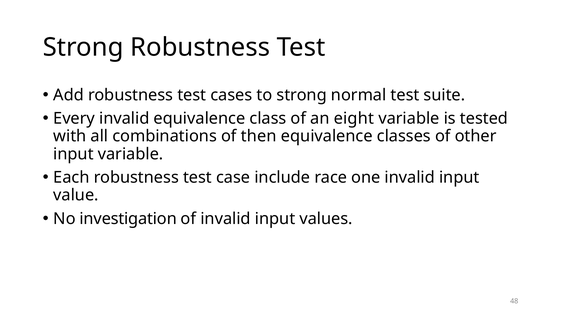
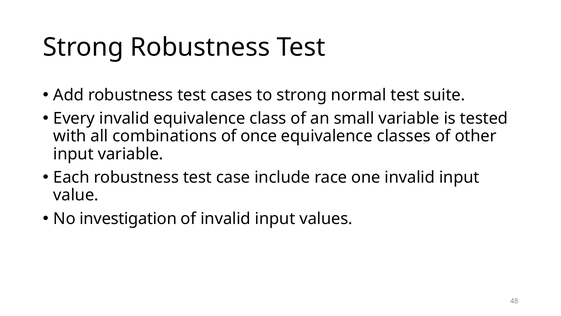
eight: eight -> small
then: then -> once
